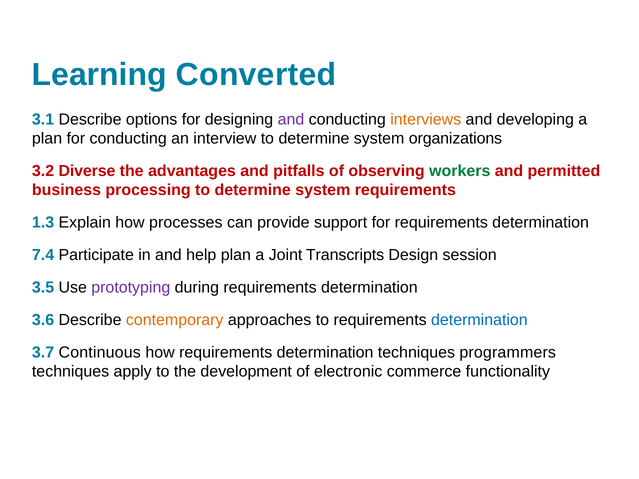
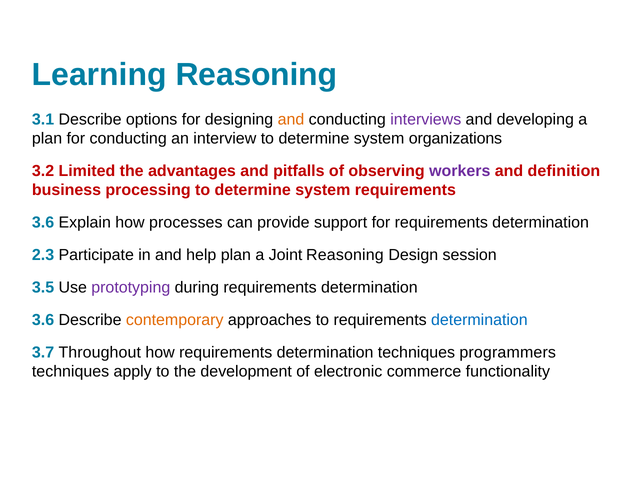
Learning Converted: Converted -> Reasoning
and at (291, 119) colour: purple -> orange
interviews colour: orange -> purple
Diverse: Diverse -> Limited
workers colour: green -> purple
permitted: permitted -> definition
1.3 at (43, 223): 1.3 -> 3.6
7.4: 7.4 -> 2.3
Joint Transcripts: Transcripts -> Reasoning
Continuous: Continuous -> Throughout
